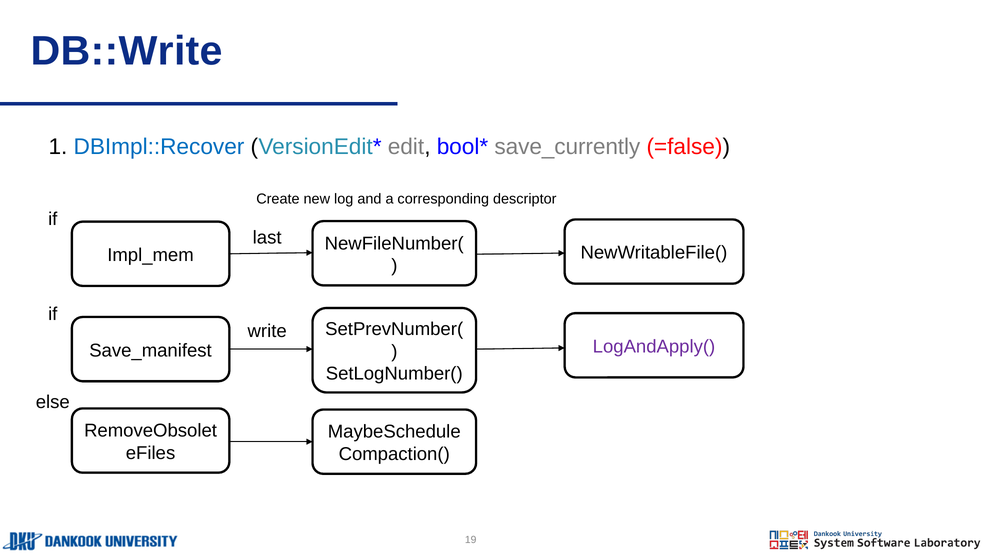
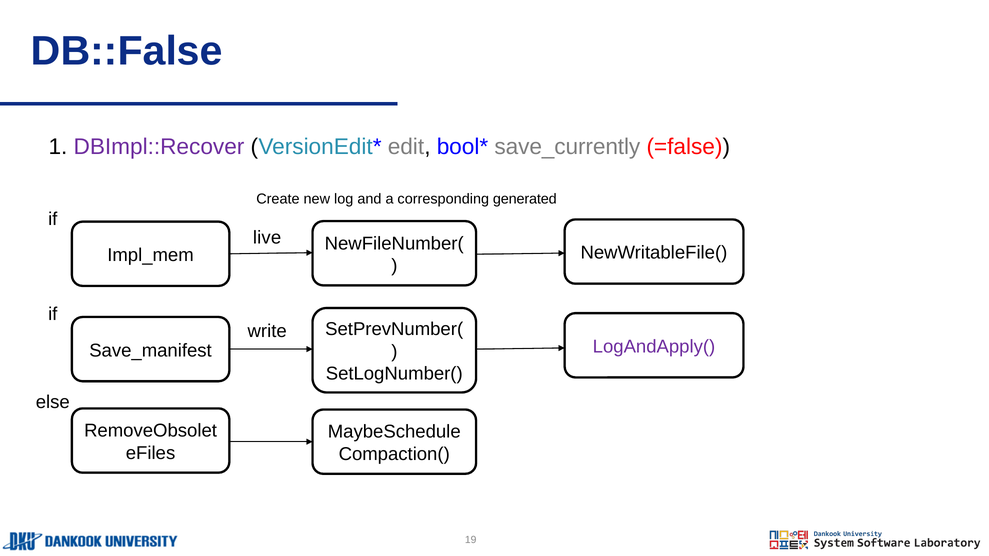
DB::Write: DB::Write -> DB::False
DBImpl::Recover colour: blue -> purple
descriptor: descriptor -> generated
last: last -> live
